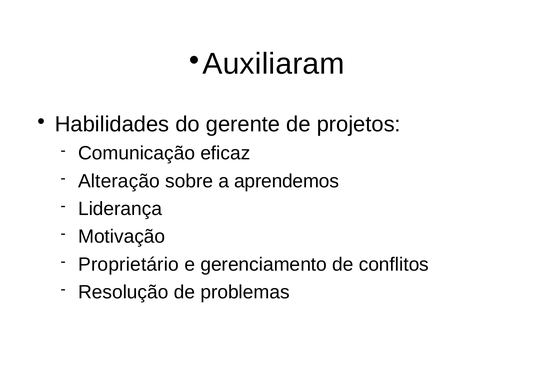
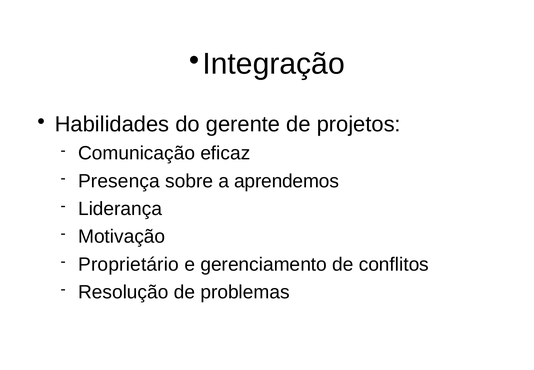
Auxiliaram: Auxiliaram -> Integração
Alteração: Alteração -> Presença
